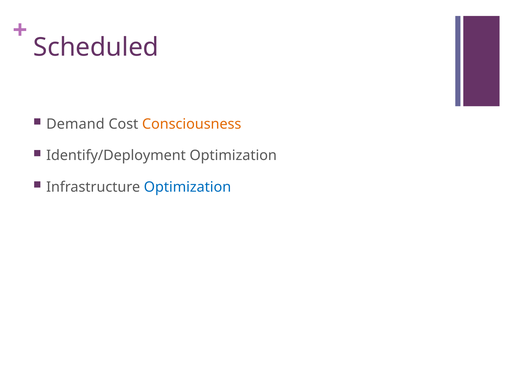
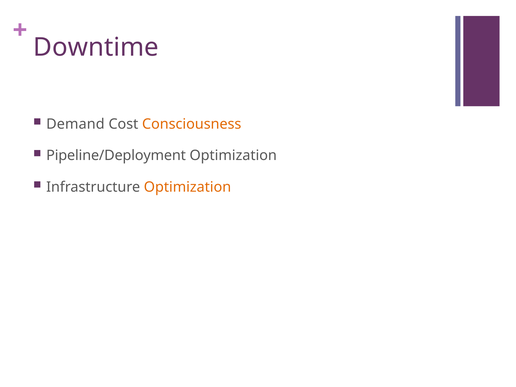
Scheduled: Scheduled -> Downtime
Identify/Deployment: Identify/Deployment -> Pipeline/Deployment
Optimization at (187, 187) colour: blue -> orange
